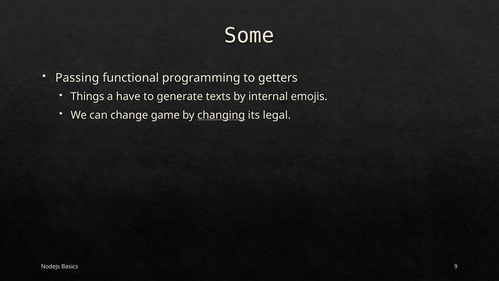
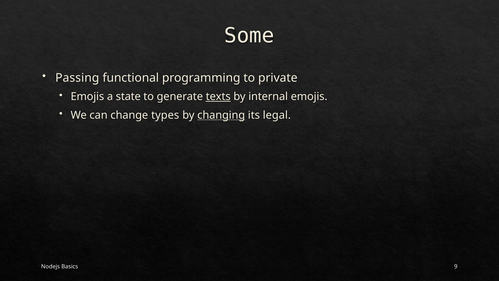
getters: getters -> private
Things at (87, 97): Things -> Emojis
have: have -> state
texts underline: none -> present
game: game -> types
